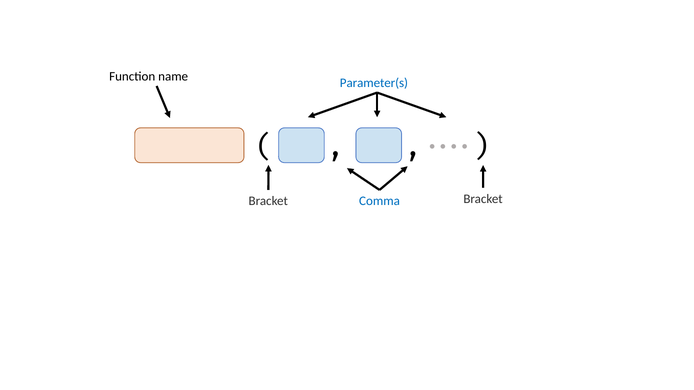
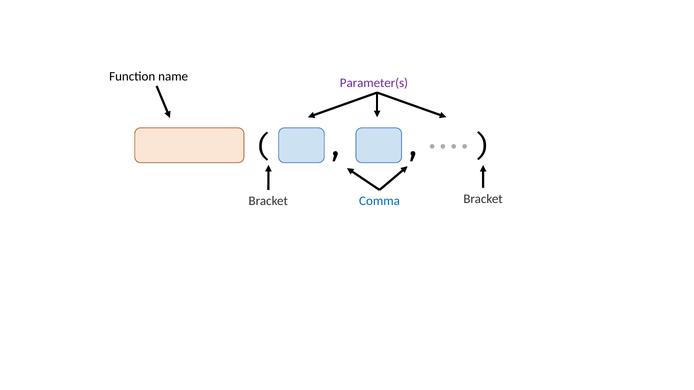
Parameter(s colour: blue -> purple
